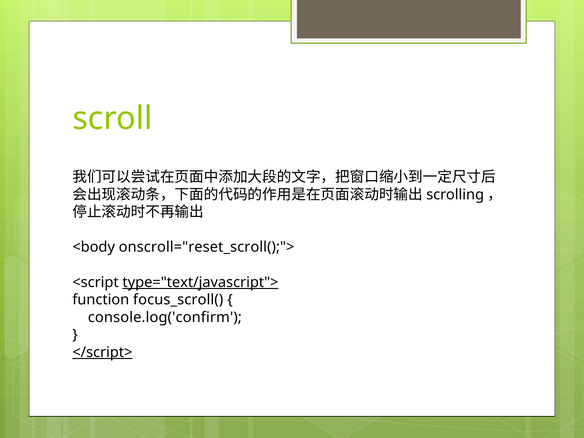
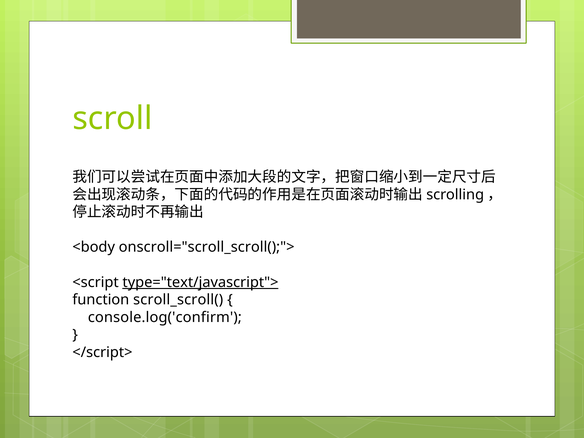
onscroll="reset_scroll();">: onscroll="reset_scroll();"> -> onscroll="scroll_scroll();">
focus_scroll(: focus_scroll( -> scroll_scroll(
</script> underline: present -> none
